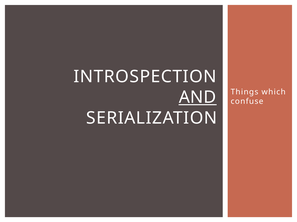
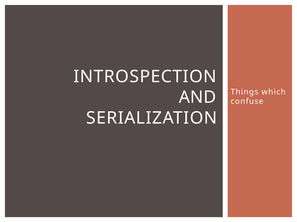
AND underline: present -> none
